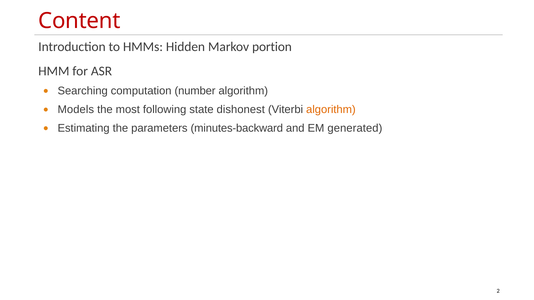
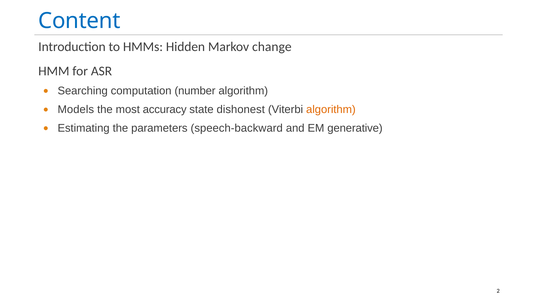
Content colour: red -> blue
portion: portion -> change
following: following -> accuracy
minutes-backward: minutes-backward -> speech-backward
generated: generated -> generative
